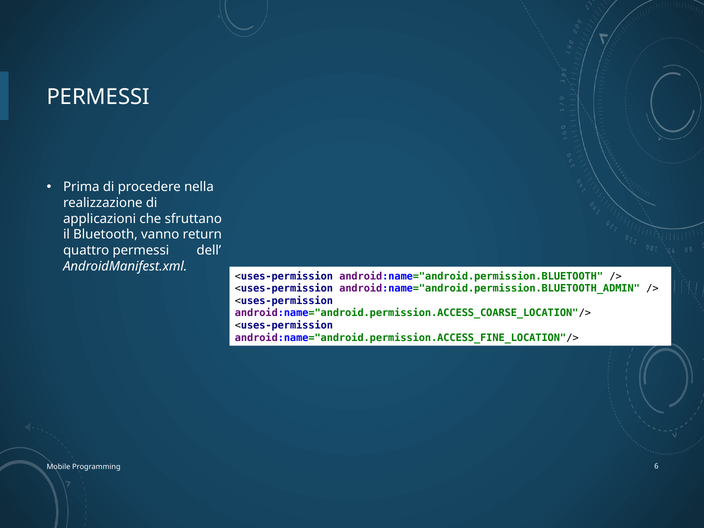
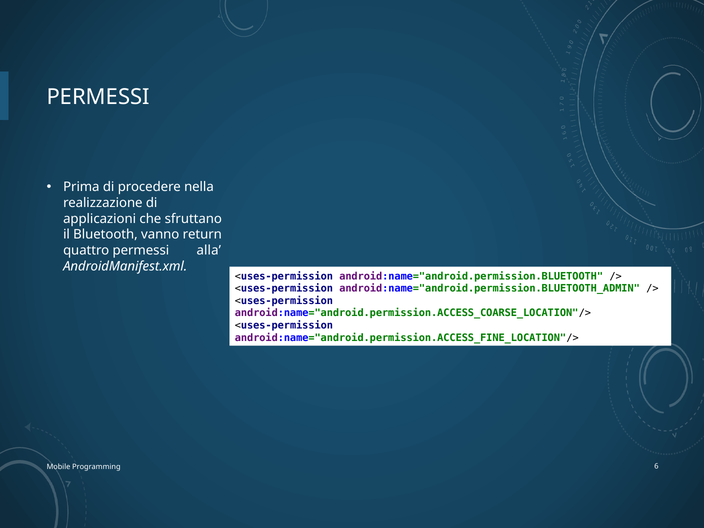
dell: dell -> alla
